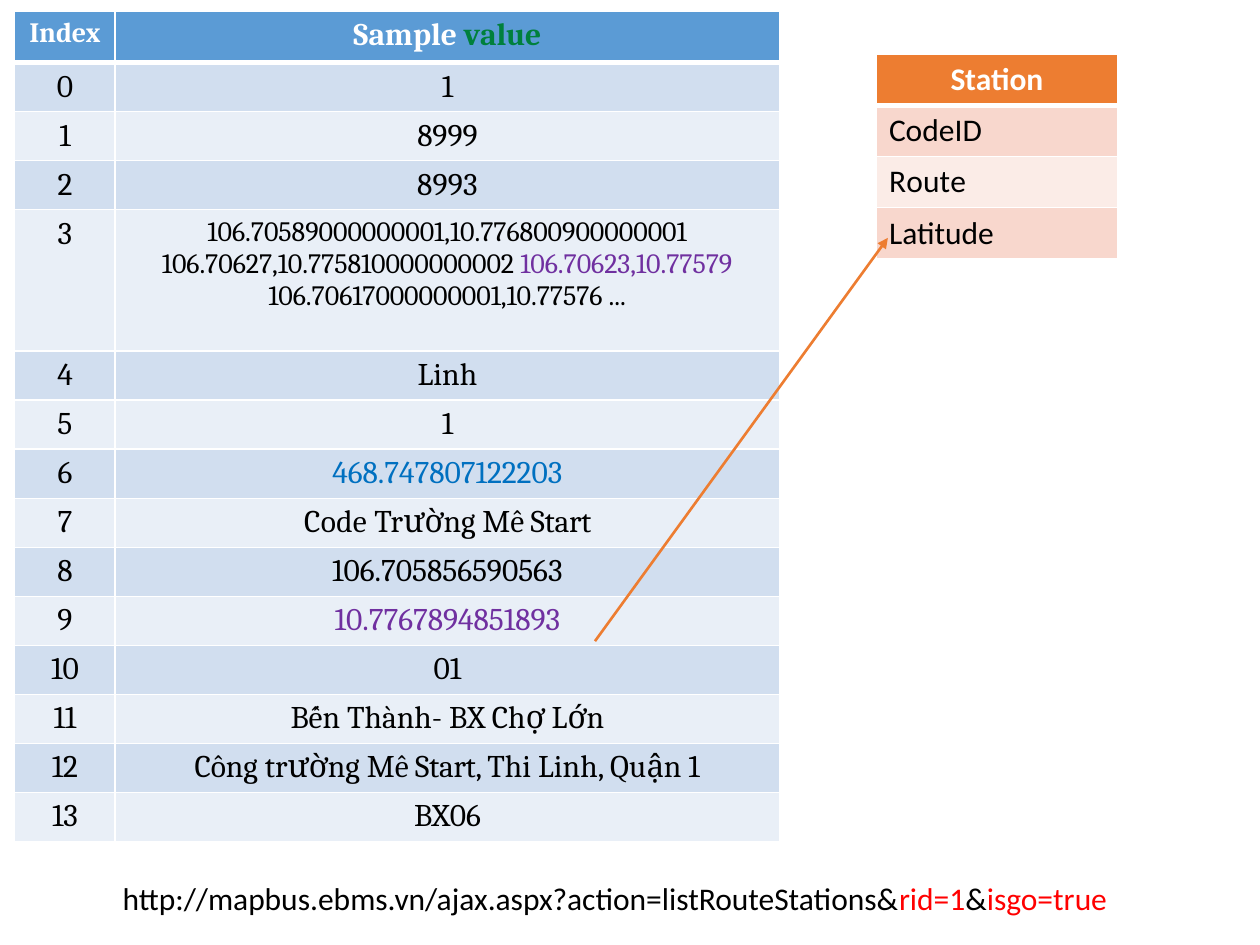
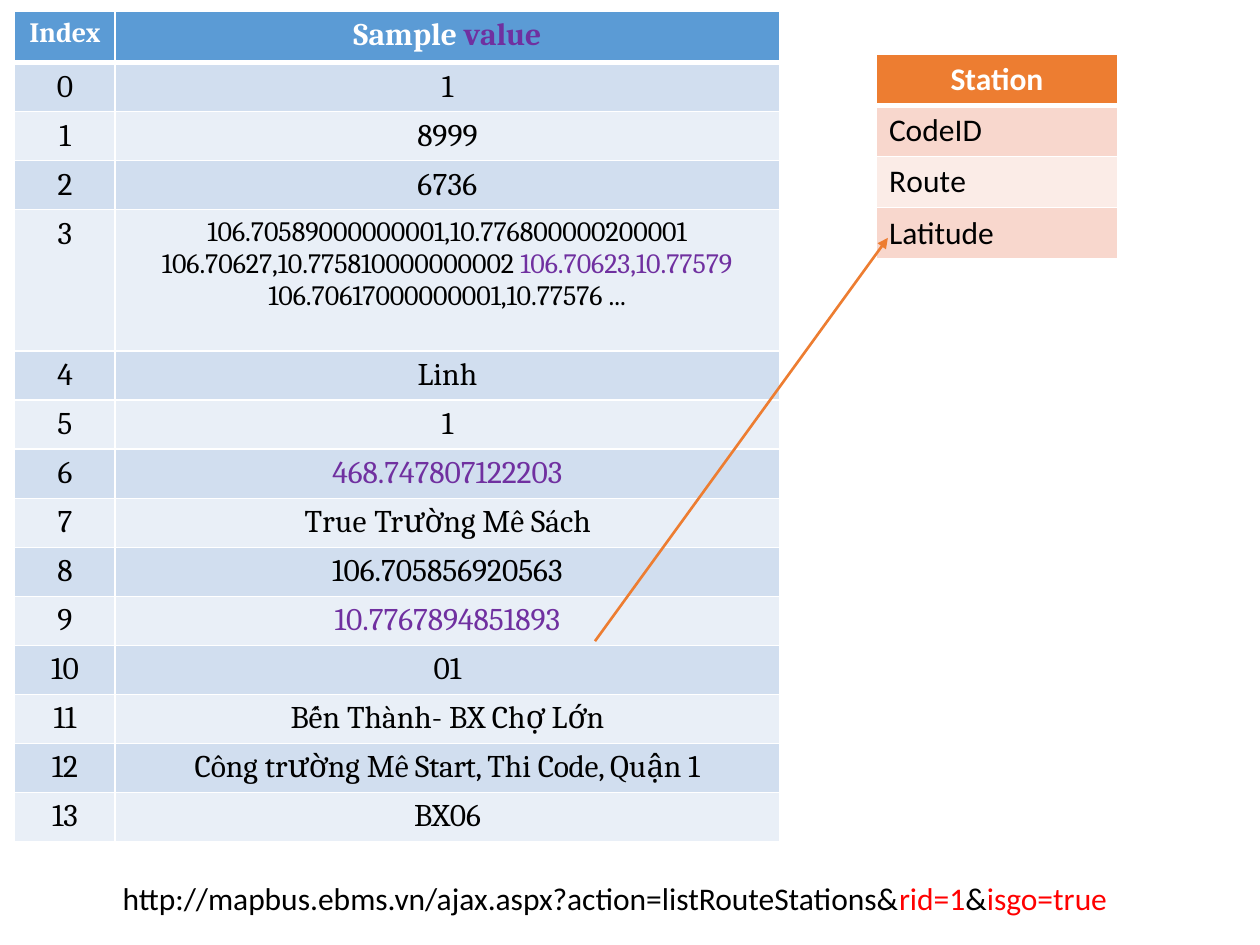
value colour: green -> purple
8993: 8993 -> 6736
106.70589000000001,10.776800900000001: 106.70589000000001,10.776800900000001 -> 106.70589000000001,10.776800000200001
468.747807122203 colour: blue -> purple
Code: Code -> True
Start at (561, 523): Start -> Sách
106.705856590563: 106.705856590563 -> 106.705856920563
Thi Linh: Linh -> Code
